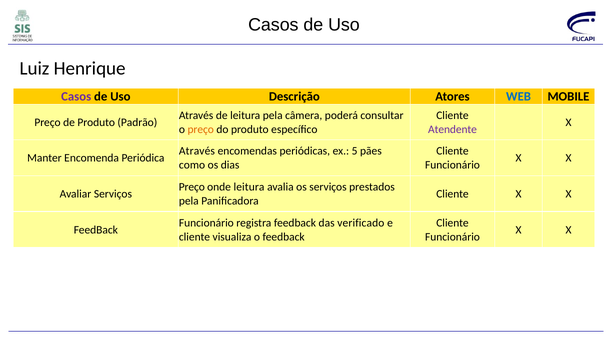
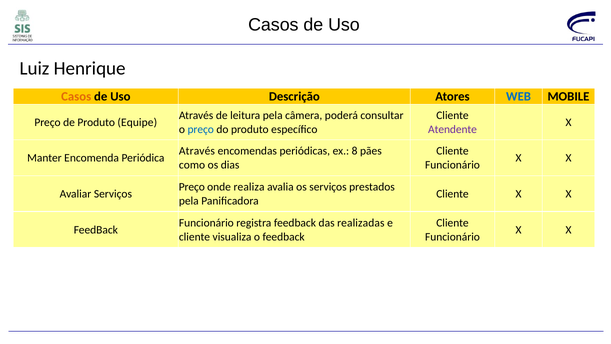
Casos at (76, 97) colour: purple -> orange
Padrão: Padrão -> Equipe
preço at (201, 129) colour: orange -> blue
5: 5 -> 8
onde leitura: leitura -> realiza
verificado: verificado -> realizadas
